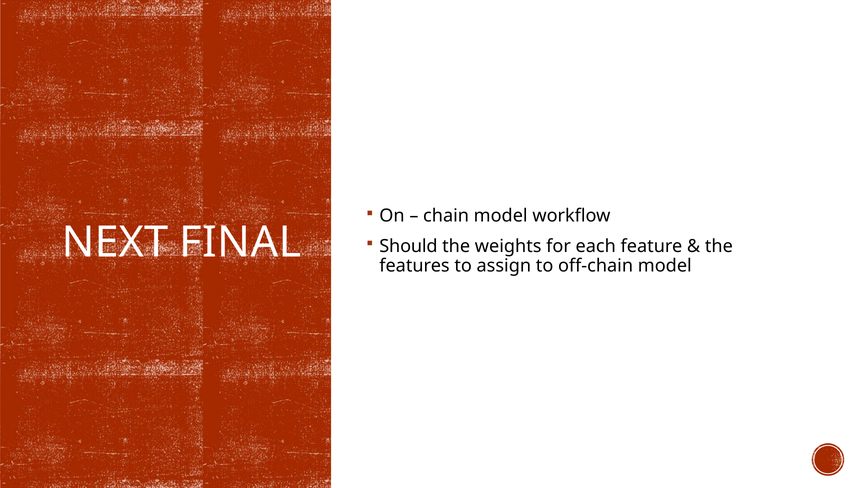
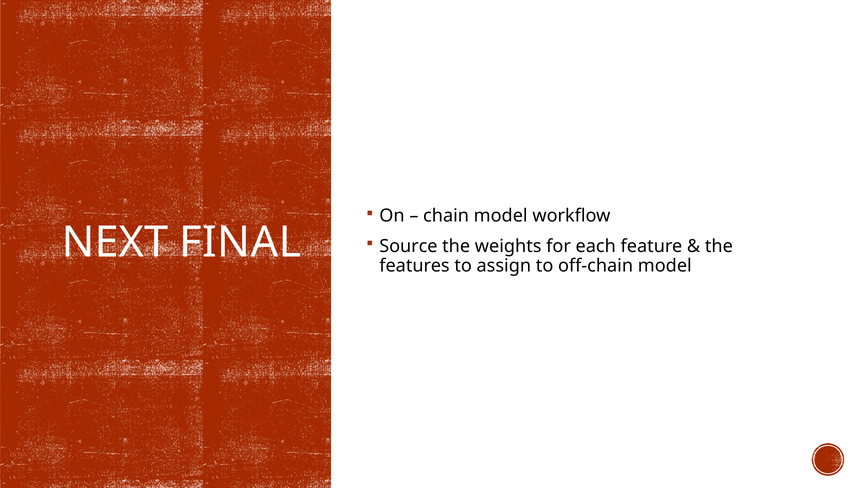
Should: Should -> Source
